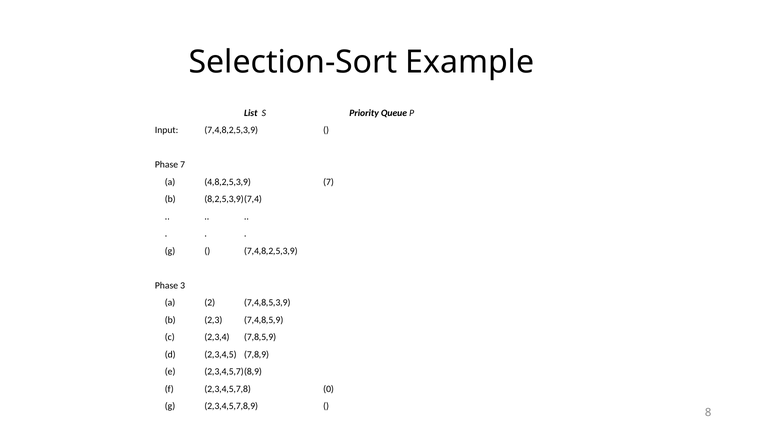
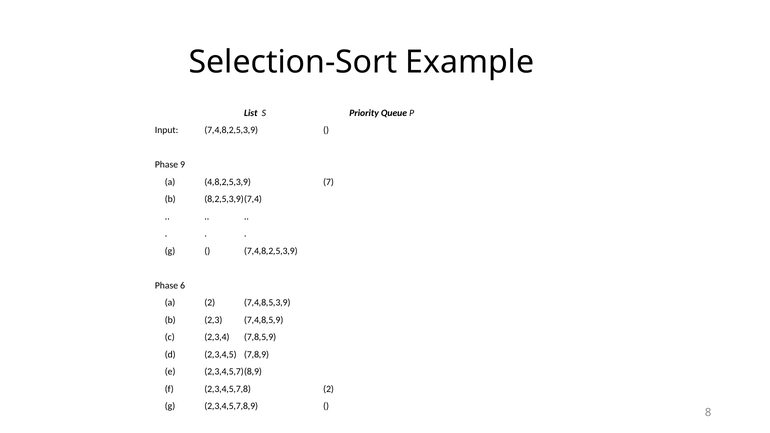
Phase 7: 7 -> 9
3: 3 -> 6
2,3,4,5,7,8 0: 0 -> 2
